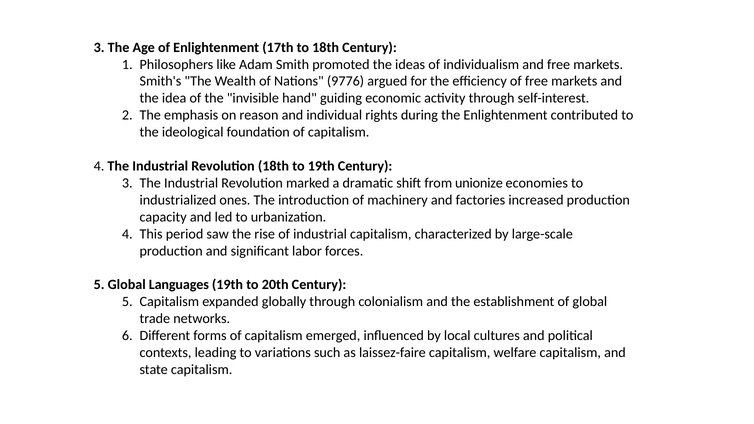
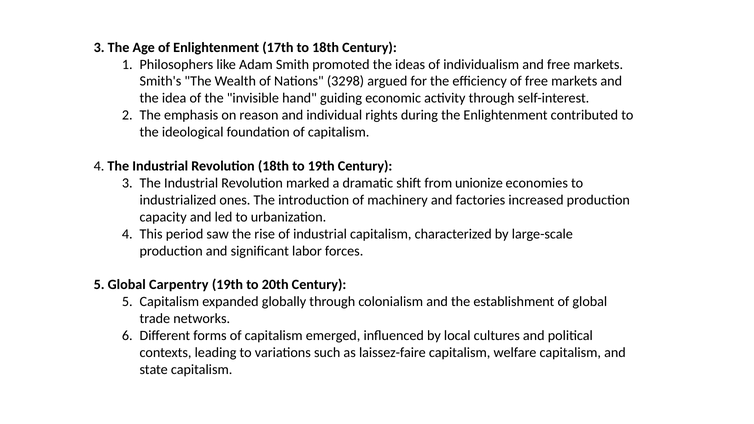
9776: 9776 -> 3298
Languages: Languages -> Carpentry
